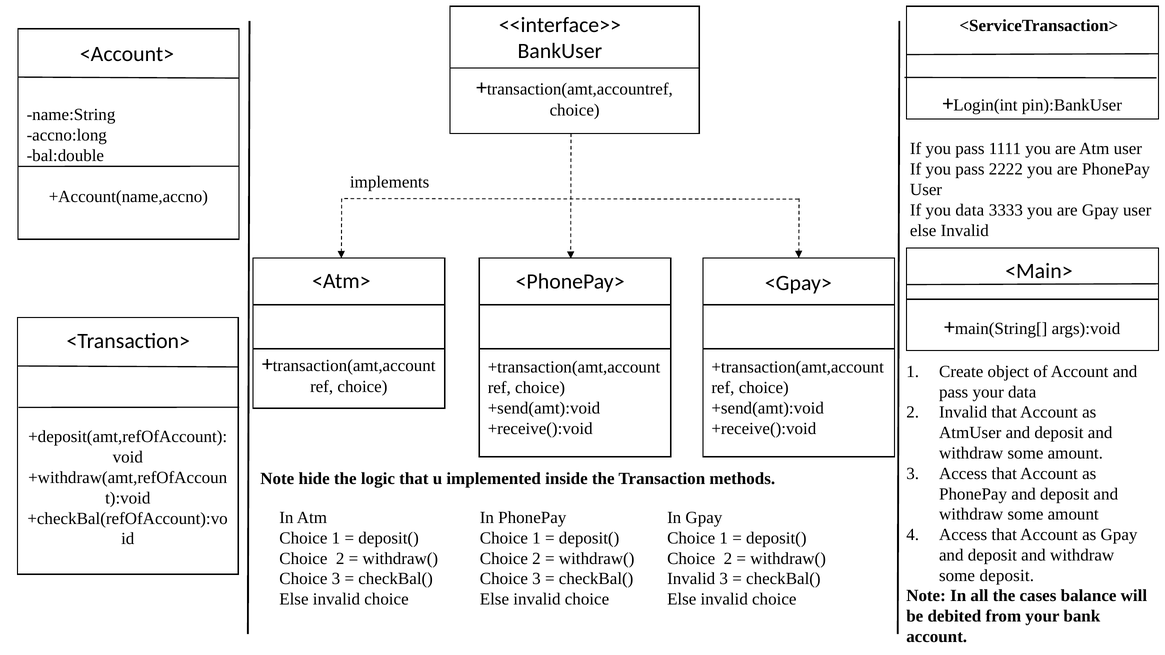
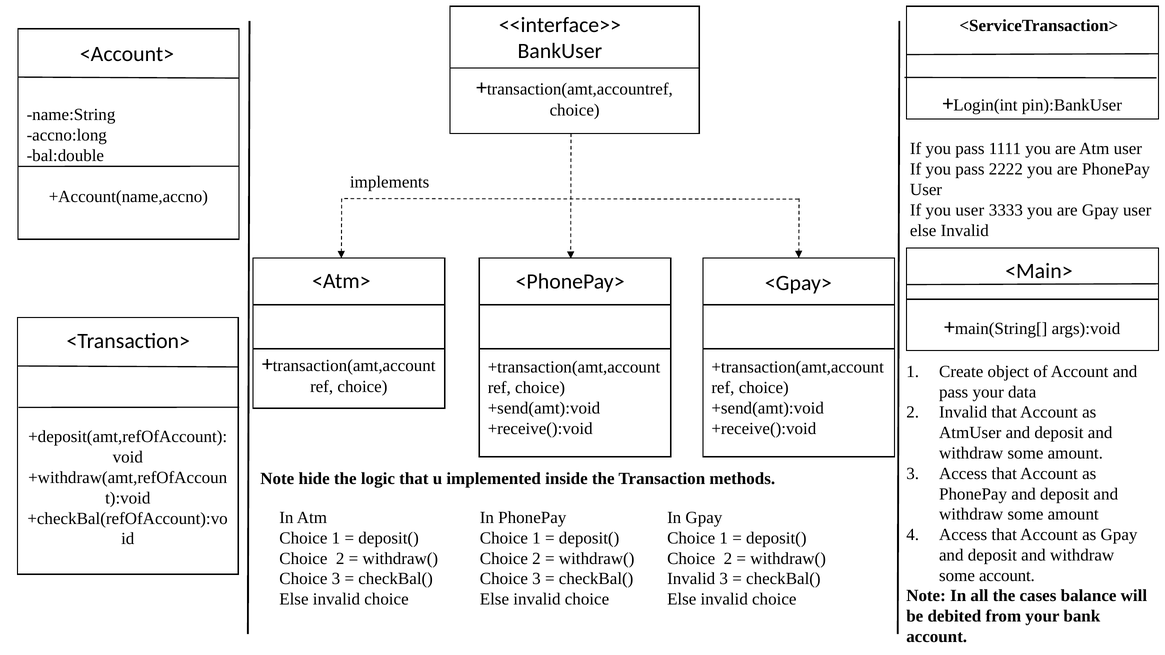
you data: data -> user
some deposit: deposit -> account
